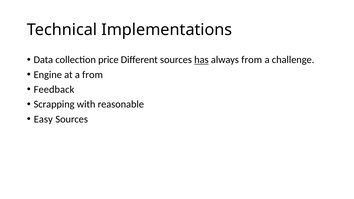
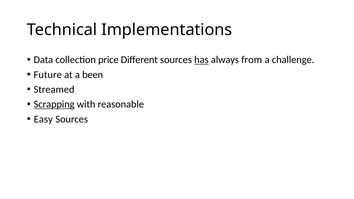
Engine: Engine -> Future
a from: from -> been
Feedback: Feedback -> Streamed
Scrapping underline: none -> present
